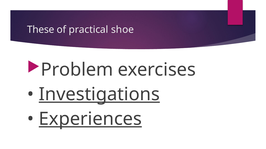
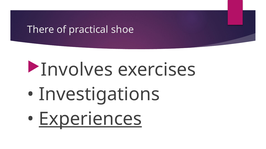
These: These -> There
Problem: Problem -> Involves
Investigations underline: present -> none
